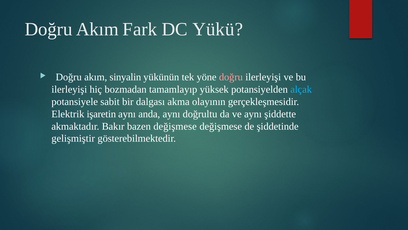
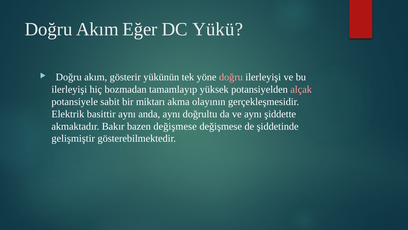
Fark: Fark -> Eğer
sinyalin: sinyalin -> gösterir
alçak colour: light blue -> pink
dalgası: dalgası -> miktarı
işaretin: işaretin -> basittir
